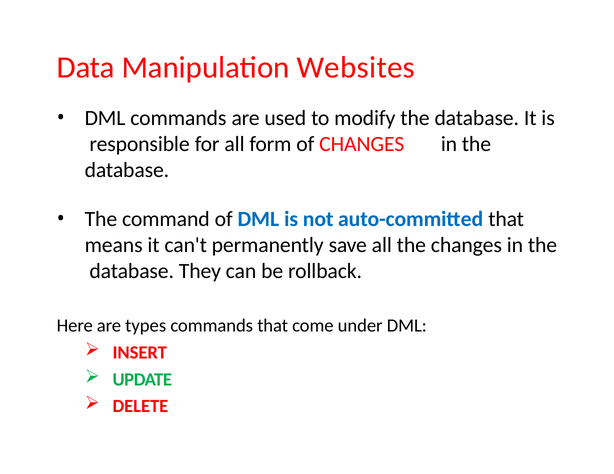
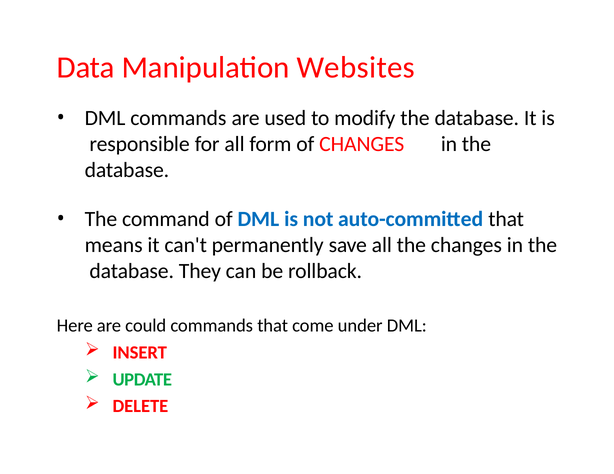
types: types -> could
